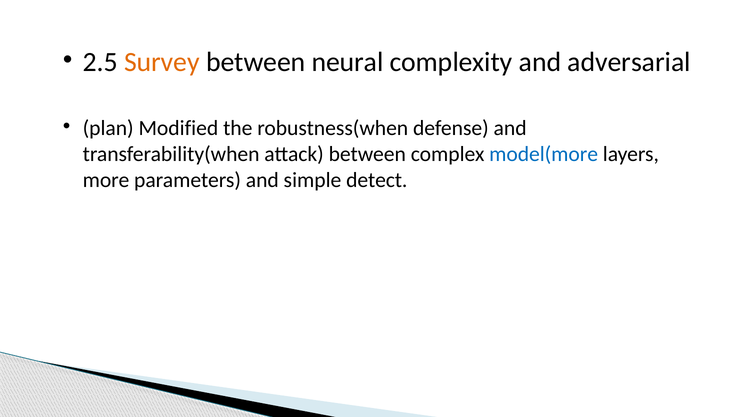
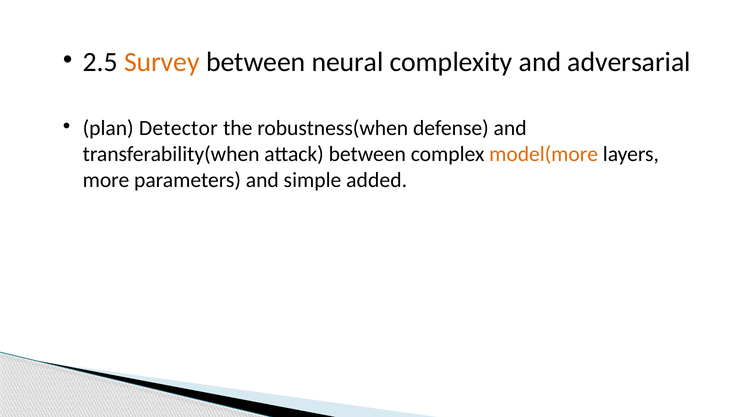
Modified: Modified -> Detector
model(more colour: blue -> orange
detect: detect -> added
